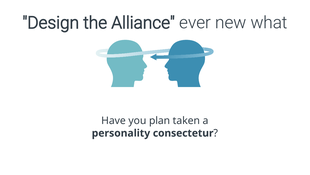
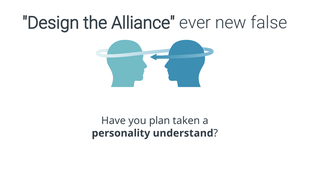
what: what -> false
consectetur: consectetur -> understand
